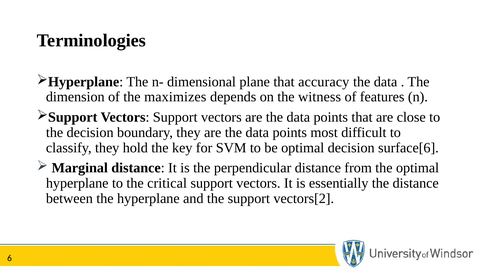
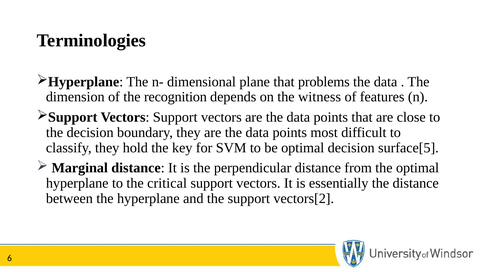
accuracy: accuracy -> problems
maximizes: maximizes -> recognition
surface[6: surface[6 -> surface[5
